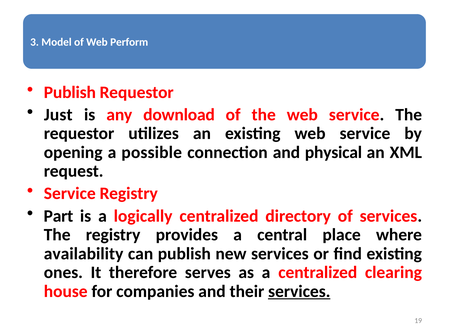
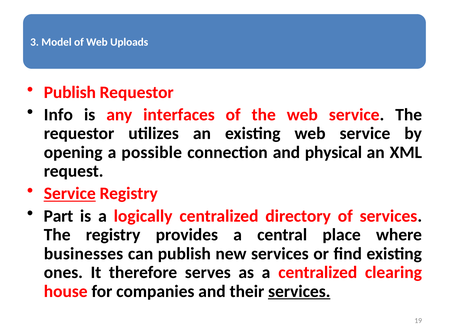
Perform: Perform -> Uploads
Just: Just -> Info
download: download -> interfaces
Service at (70, 194) underline: none -> present
availability: availability -> businesses
